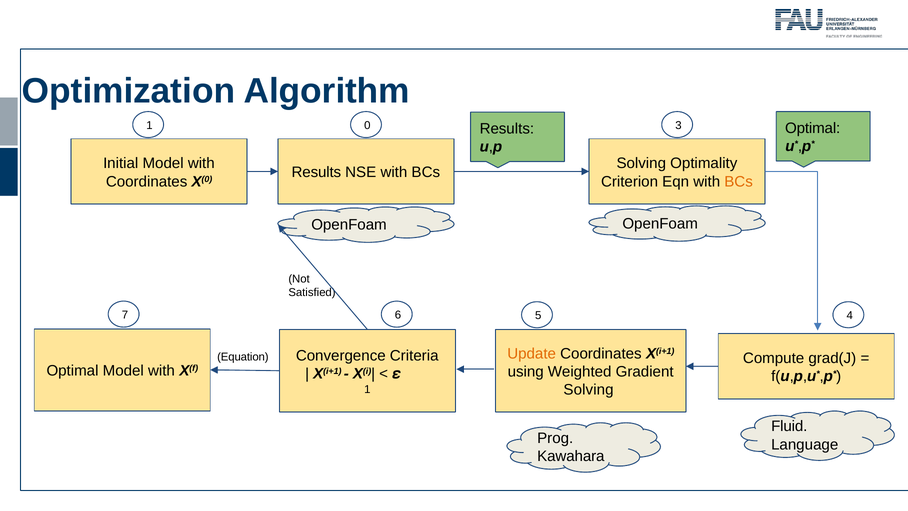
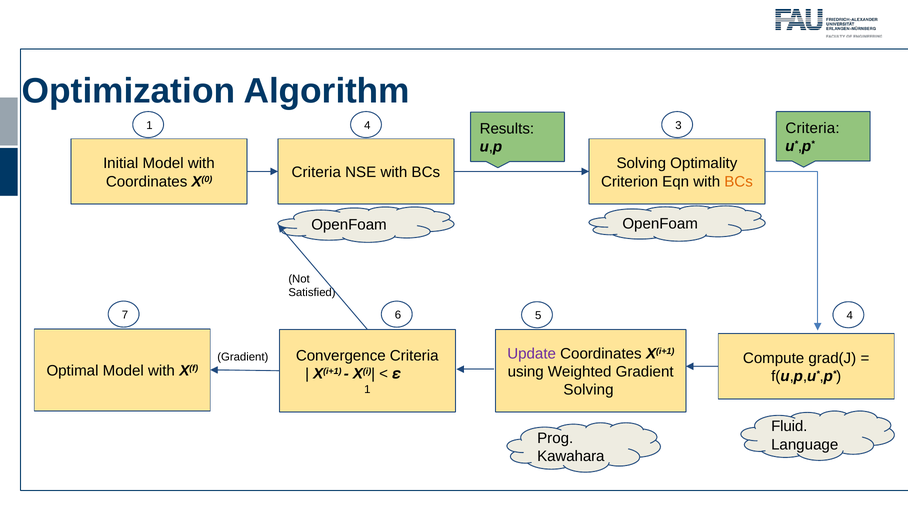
1 0: 0 -> 4
Optimal at (813, 128): Optimal -> Criteria
Results at (316, 172): Results -> Criteria
Update colour: orange -> purple
Equation at (243, 357): Equation -> Gradient
